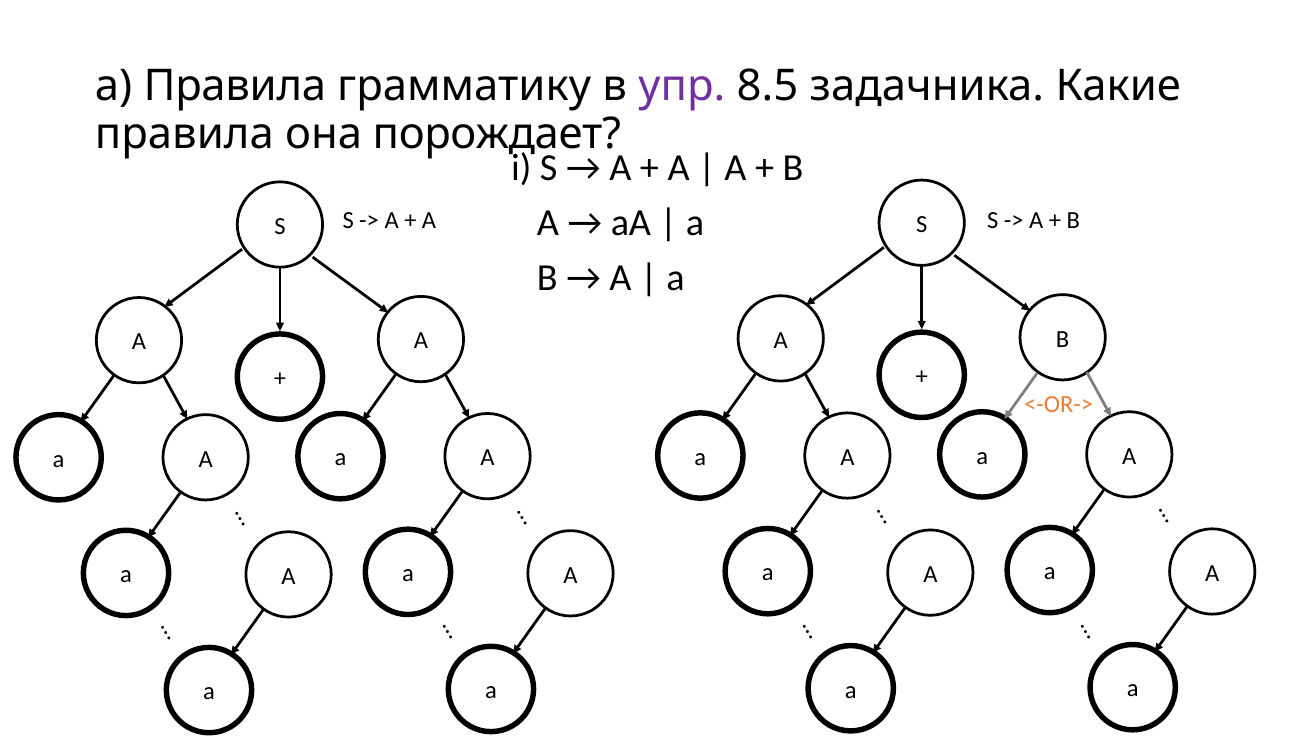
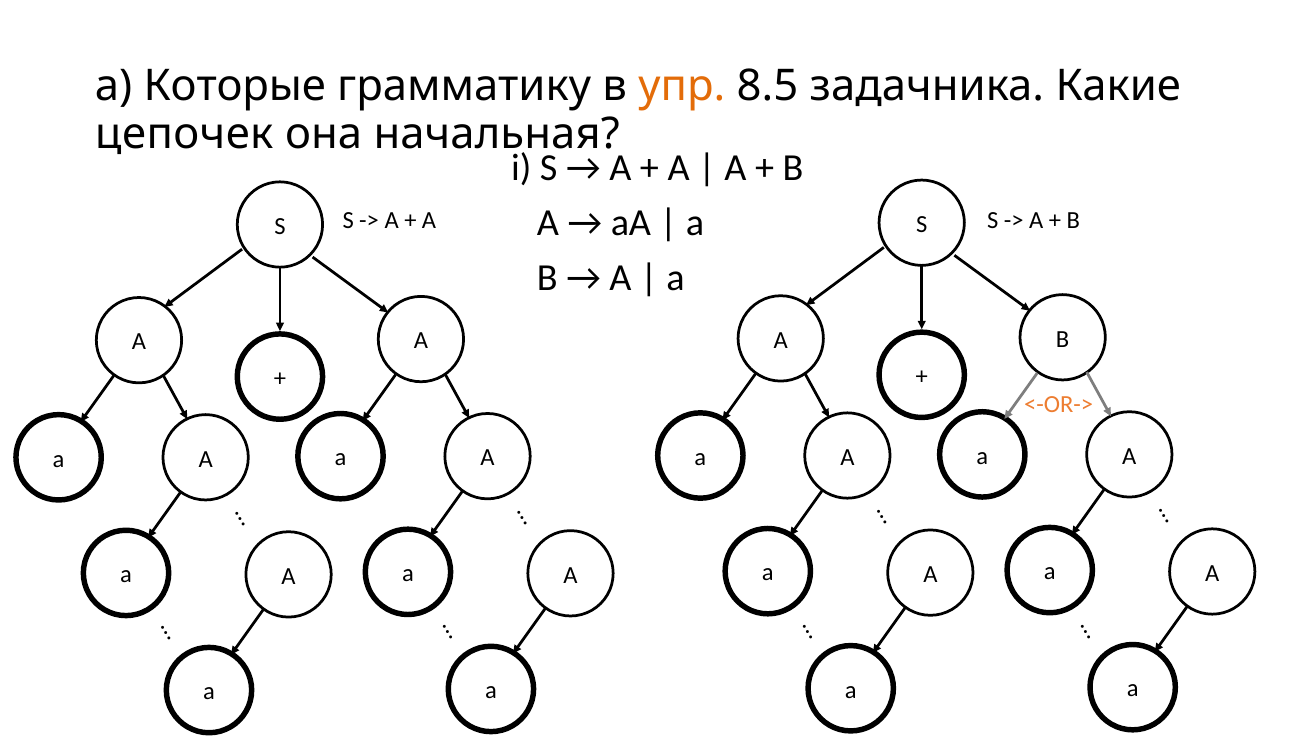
а Правила: Правила -> Которые
упр colour: purple -> orange
правила at (184, 134): правила -> цепочек
порождает: порождает -> начальная
